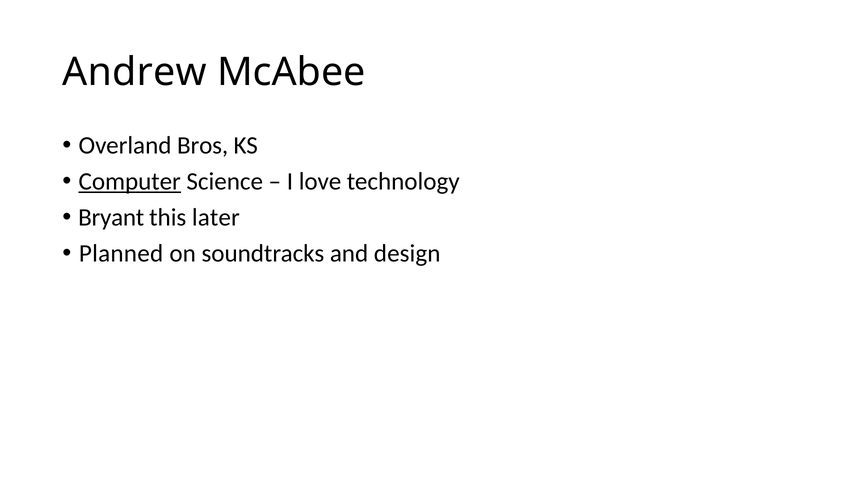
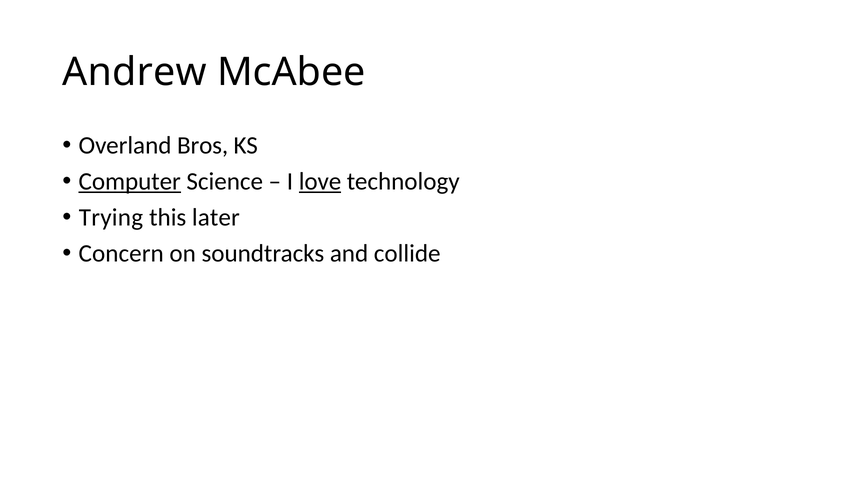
love underline: none -> present
Bryant: Bryant -> Trying
Planned: Planned -> Concern
design: design -> collide
